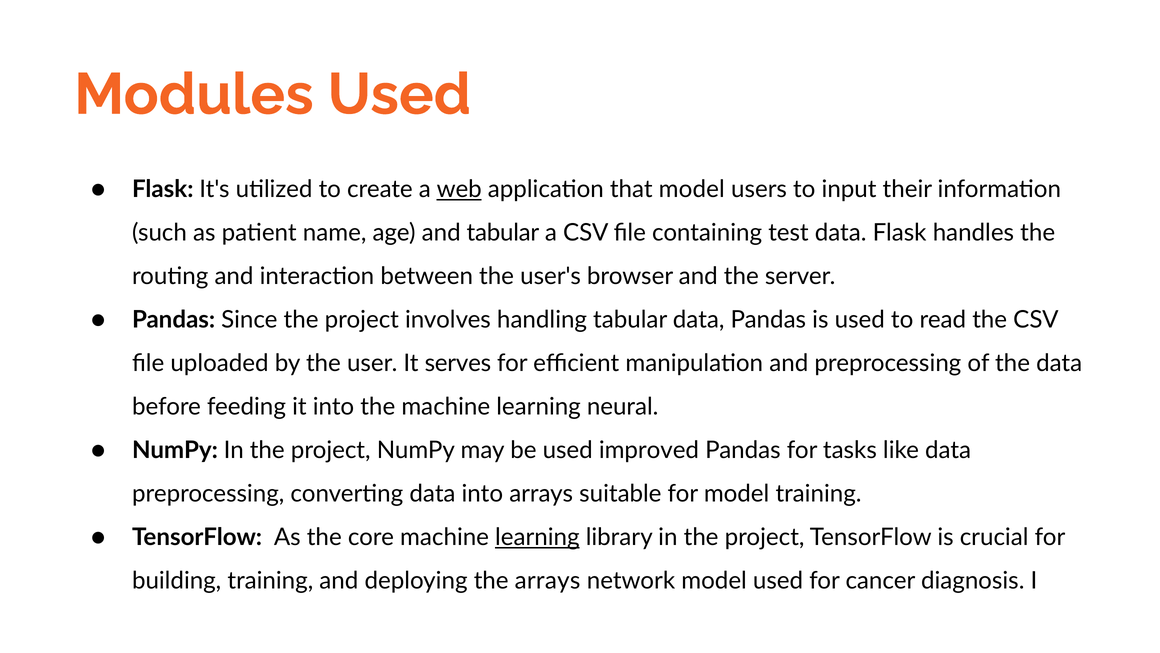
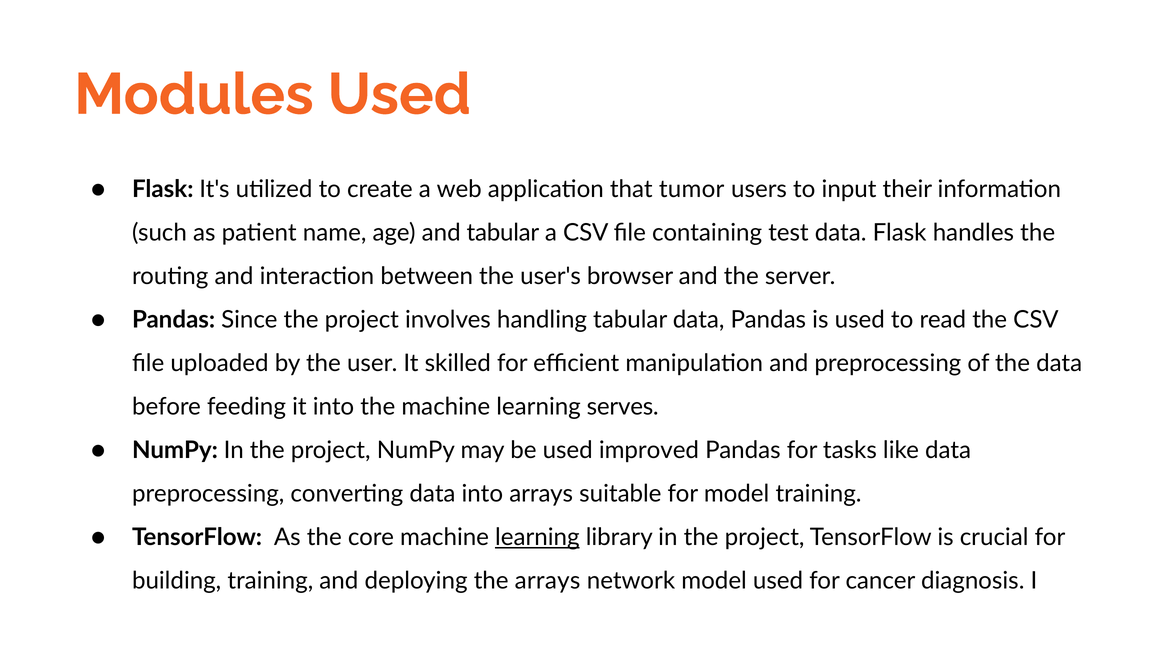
web underline: present -> none
that model: model -> tumor
serves: serves -> skilled
neural: neural -> serves
